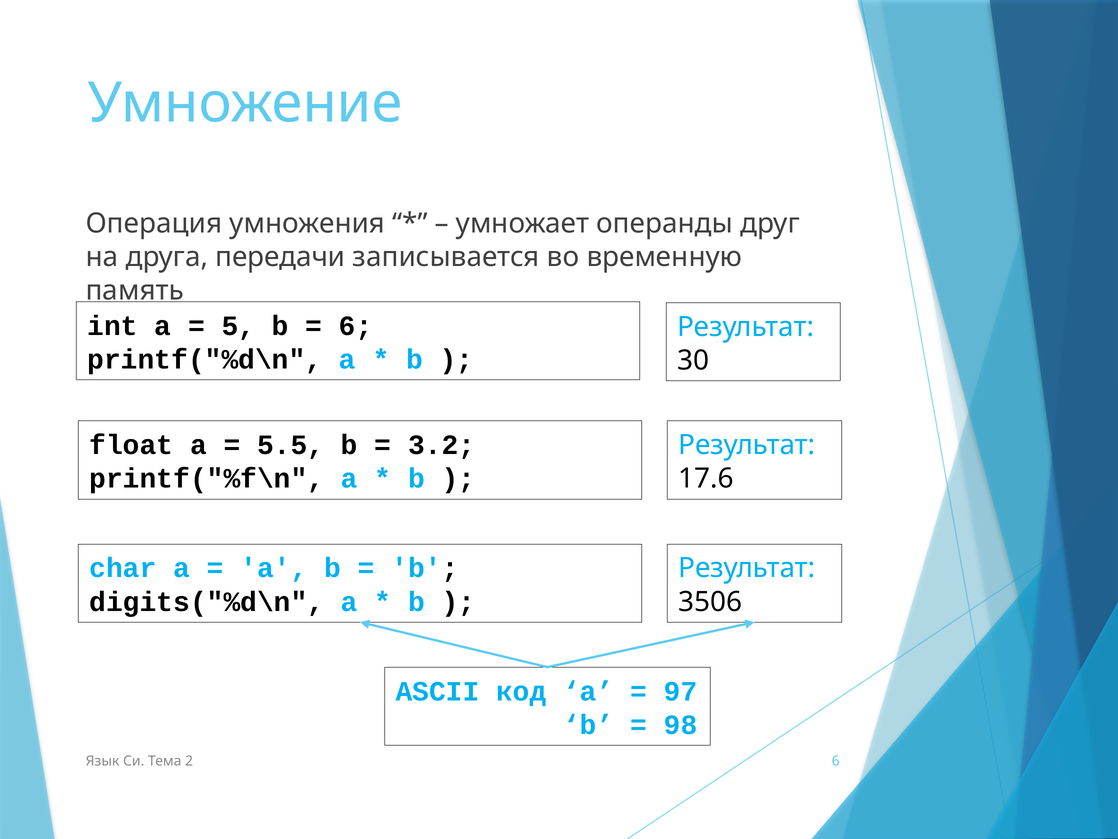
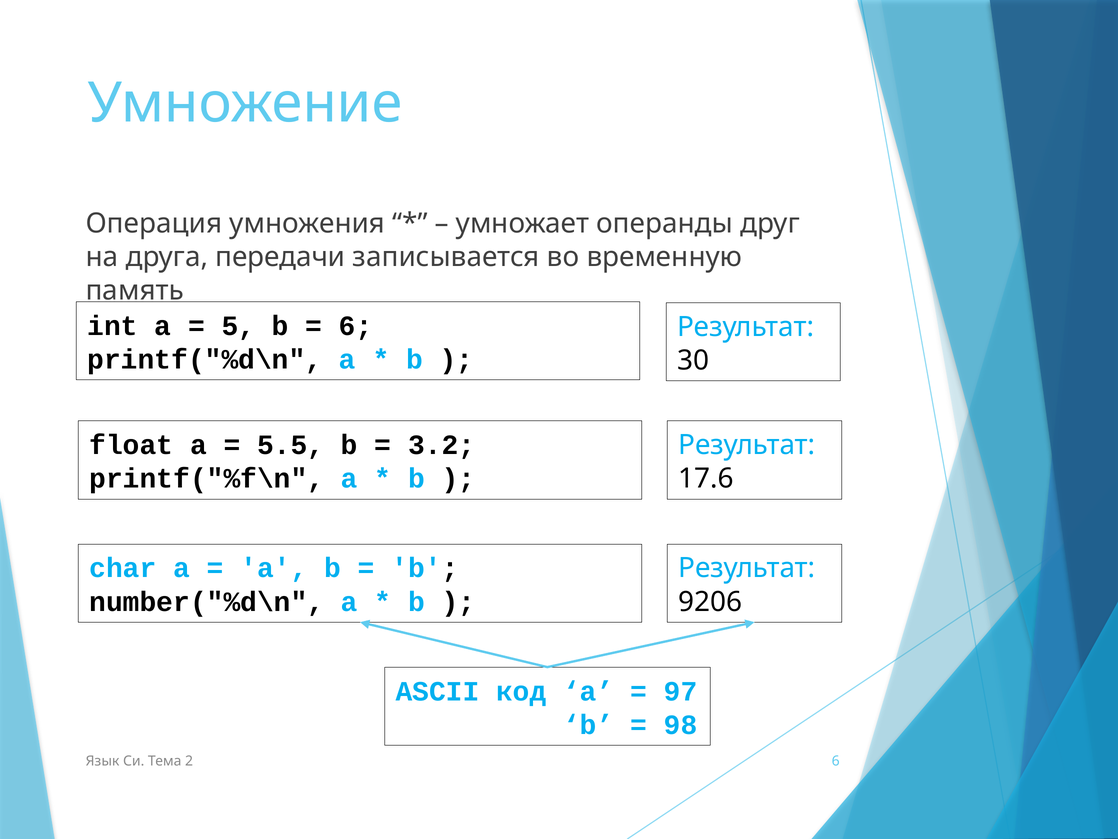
digits("%d\n: digits("%d\n -> number("%d\n
3506: 3506 -> 9206
